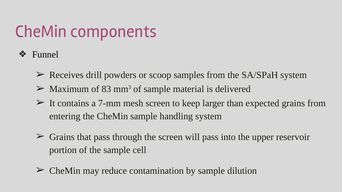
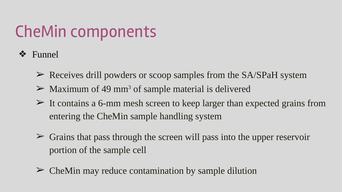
83: 83 -> 49
7-mm: 7-mm -> 6-mm
